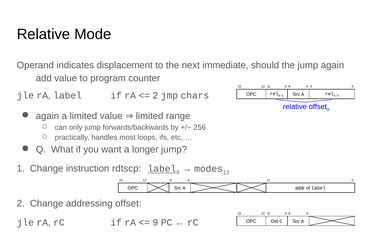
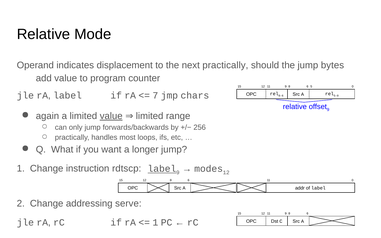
next immediate: immediate -> practically
jump again: again -> bytes
2 at (155, 96): 2 -> 7
value at (111, 116) underline: none -> present
addressing offset: offset -> serve
9 at (155, 223): 9 -> 1
